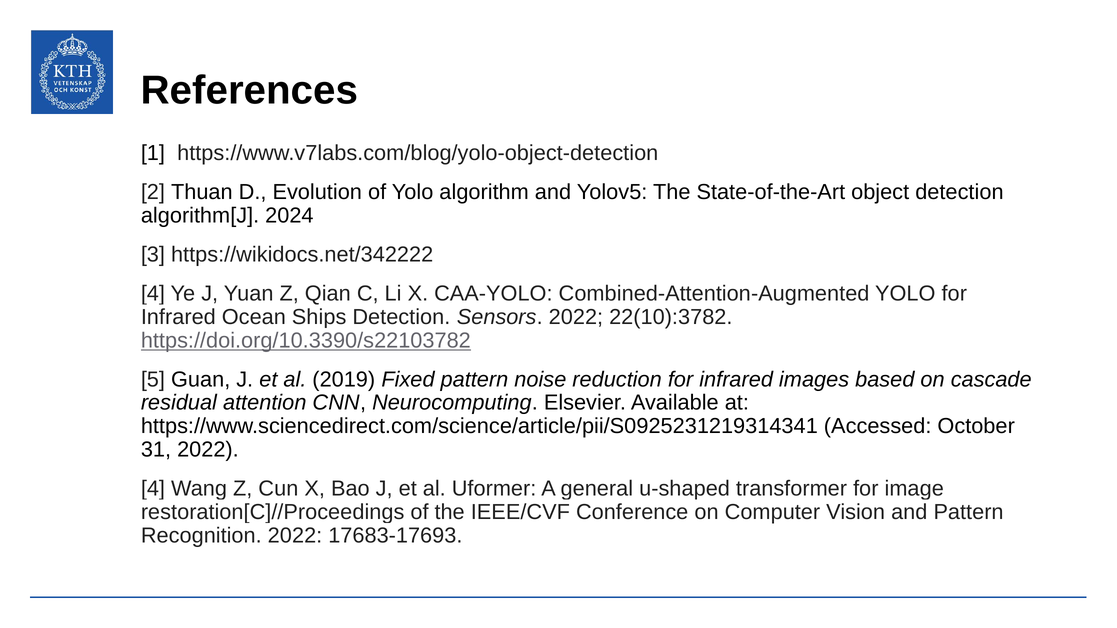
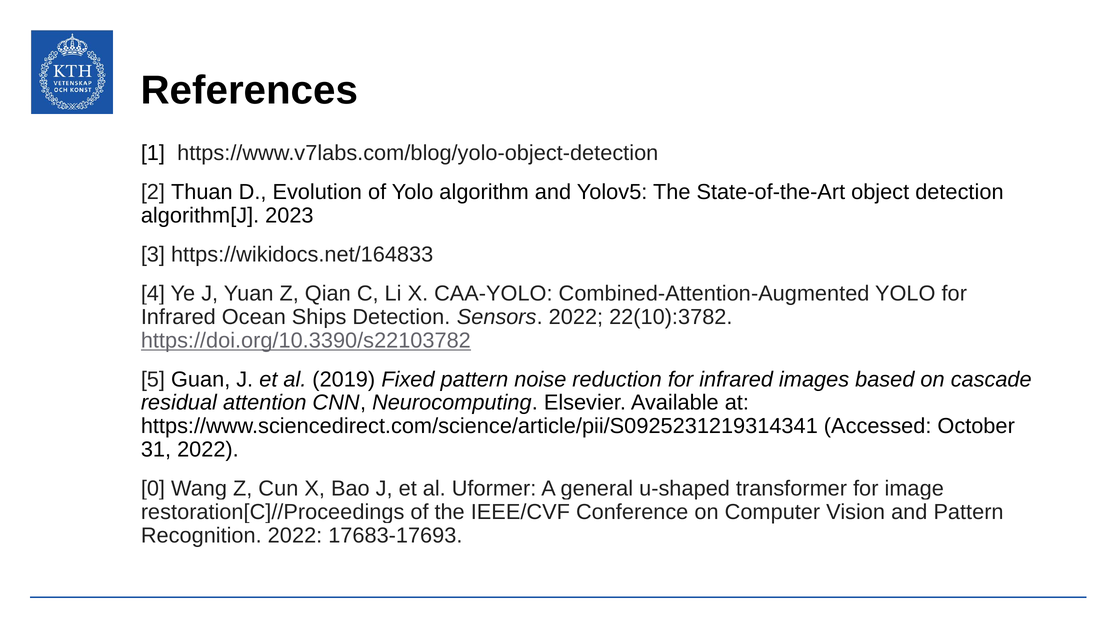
2024: 2024 -> 2023
https://wikidocs.net/342222: https://wikidocs.net/342222 -> https://wikidocs.net/164833
4 at (153, 489): 4 -> 0
